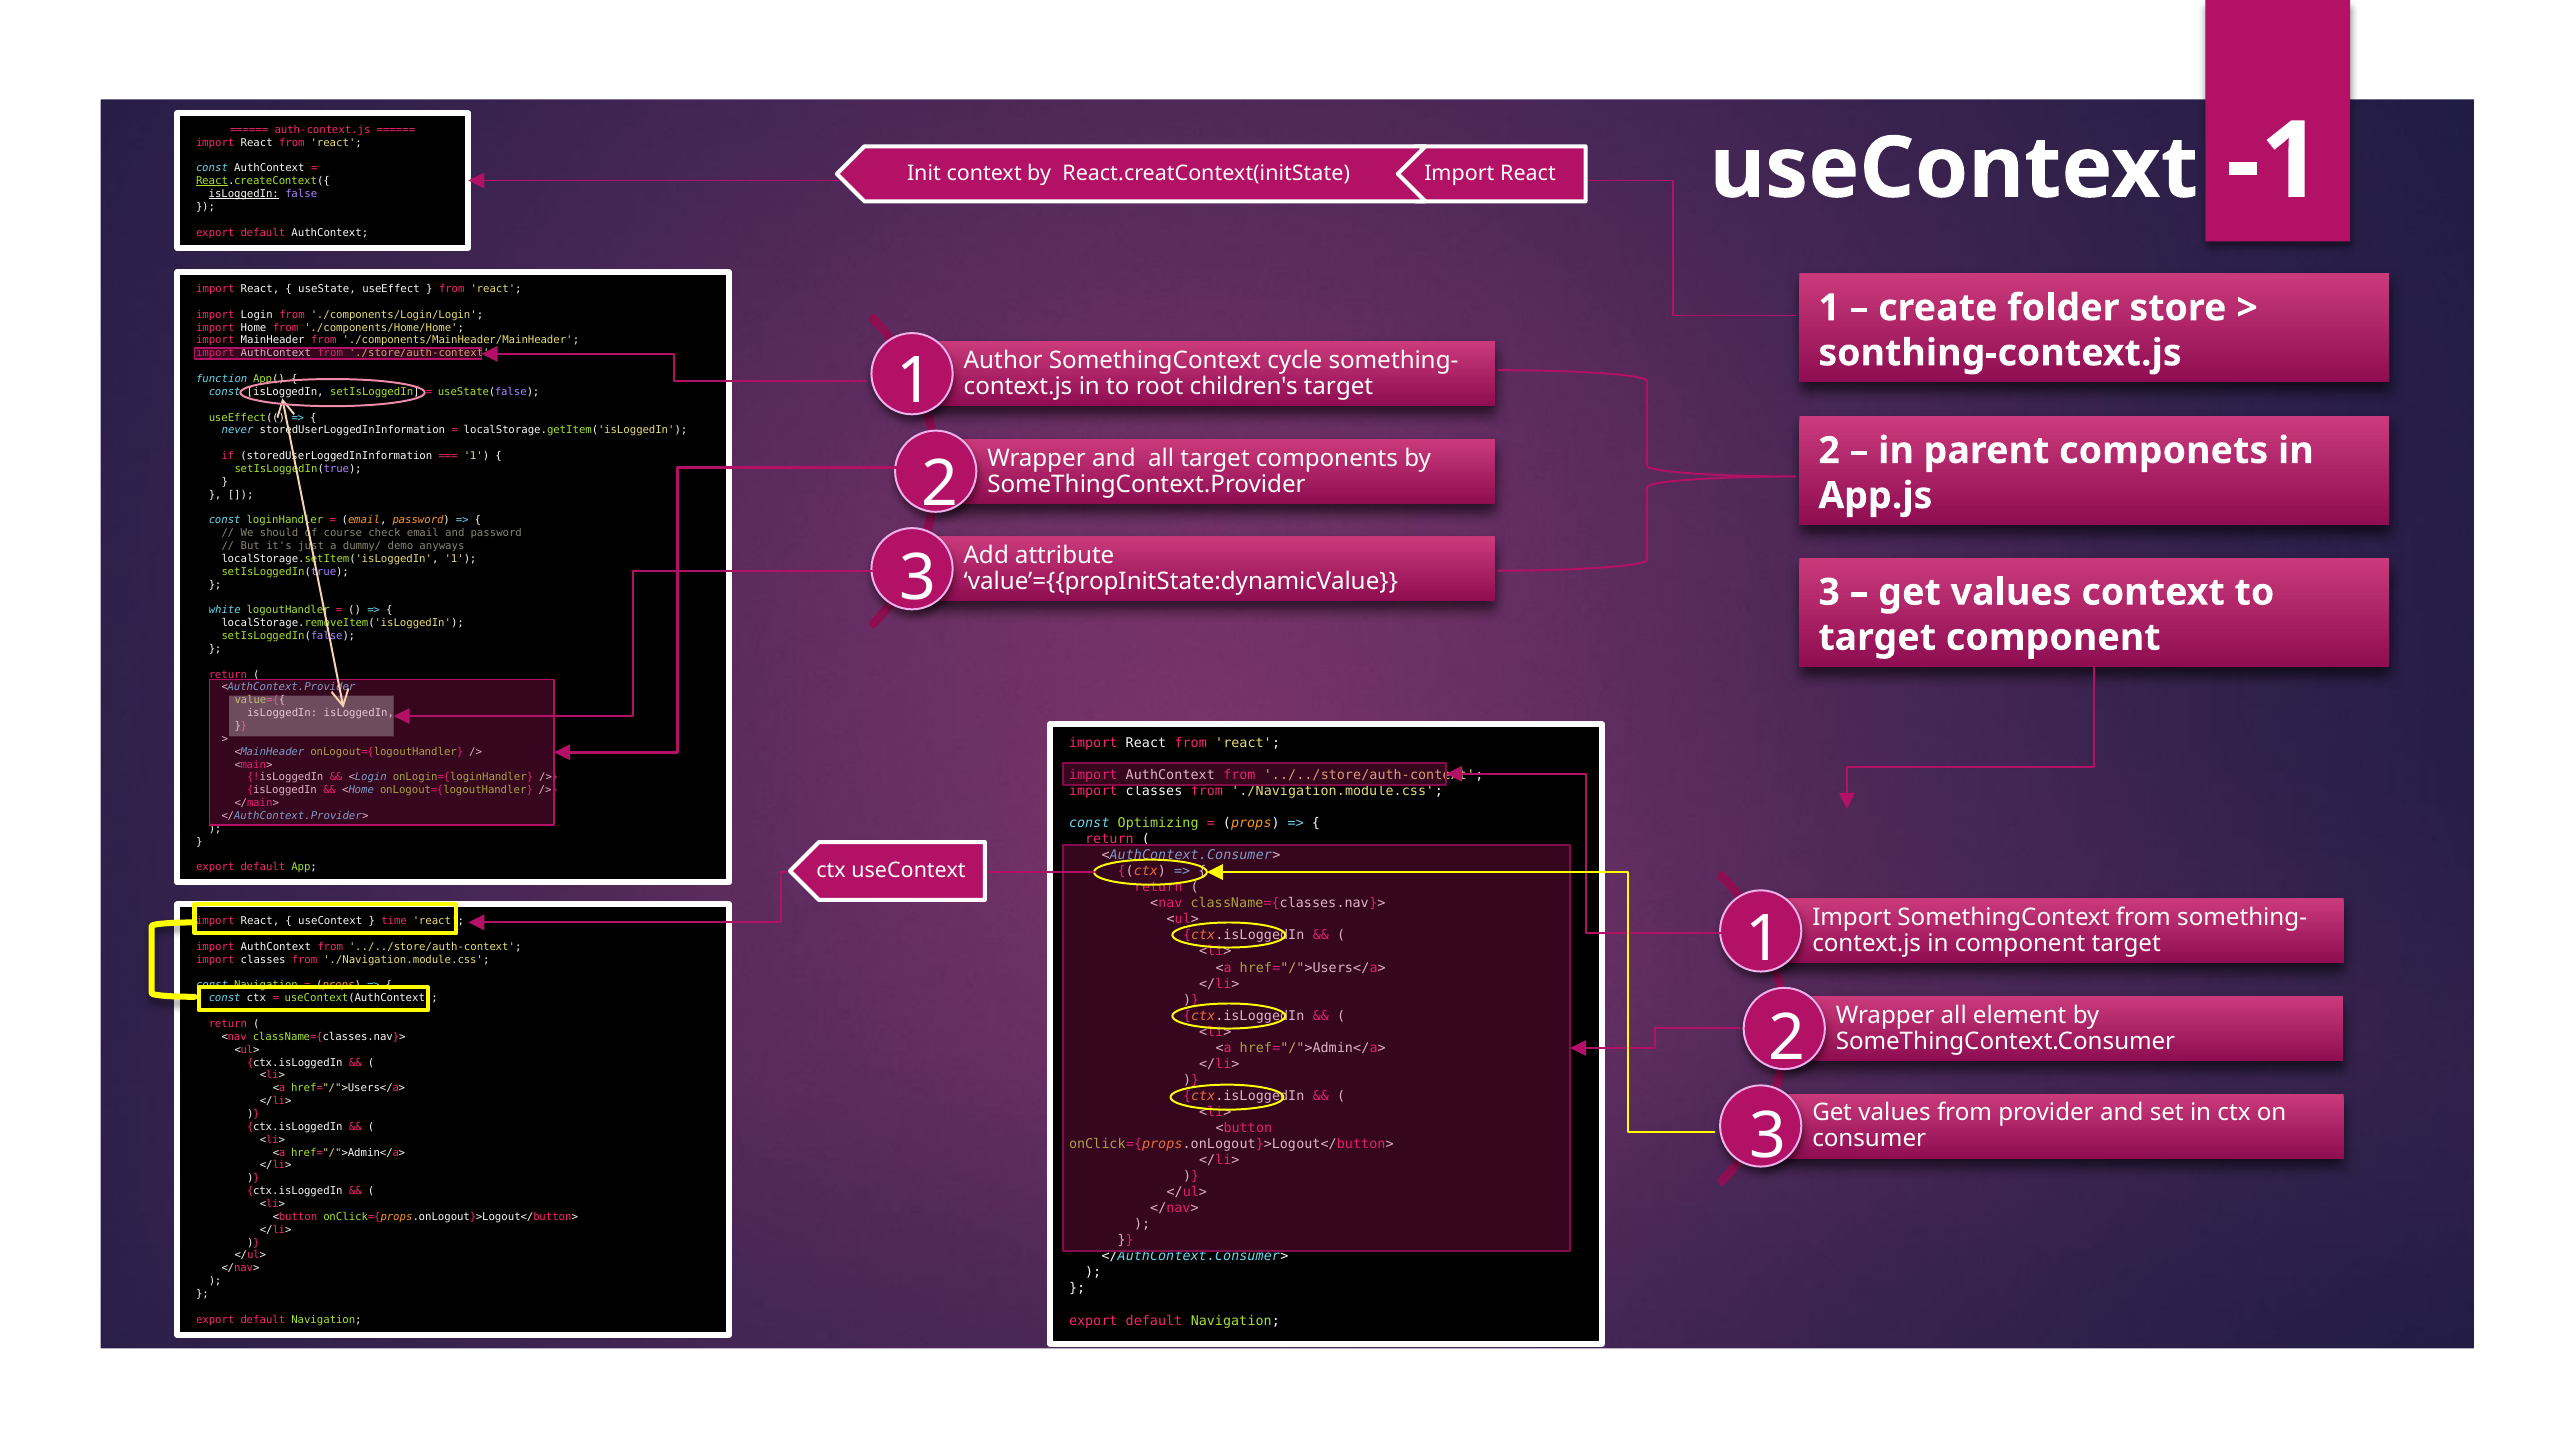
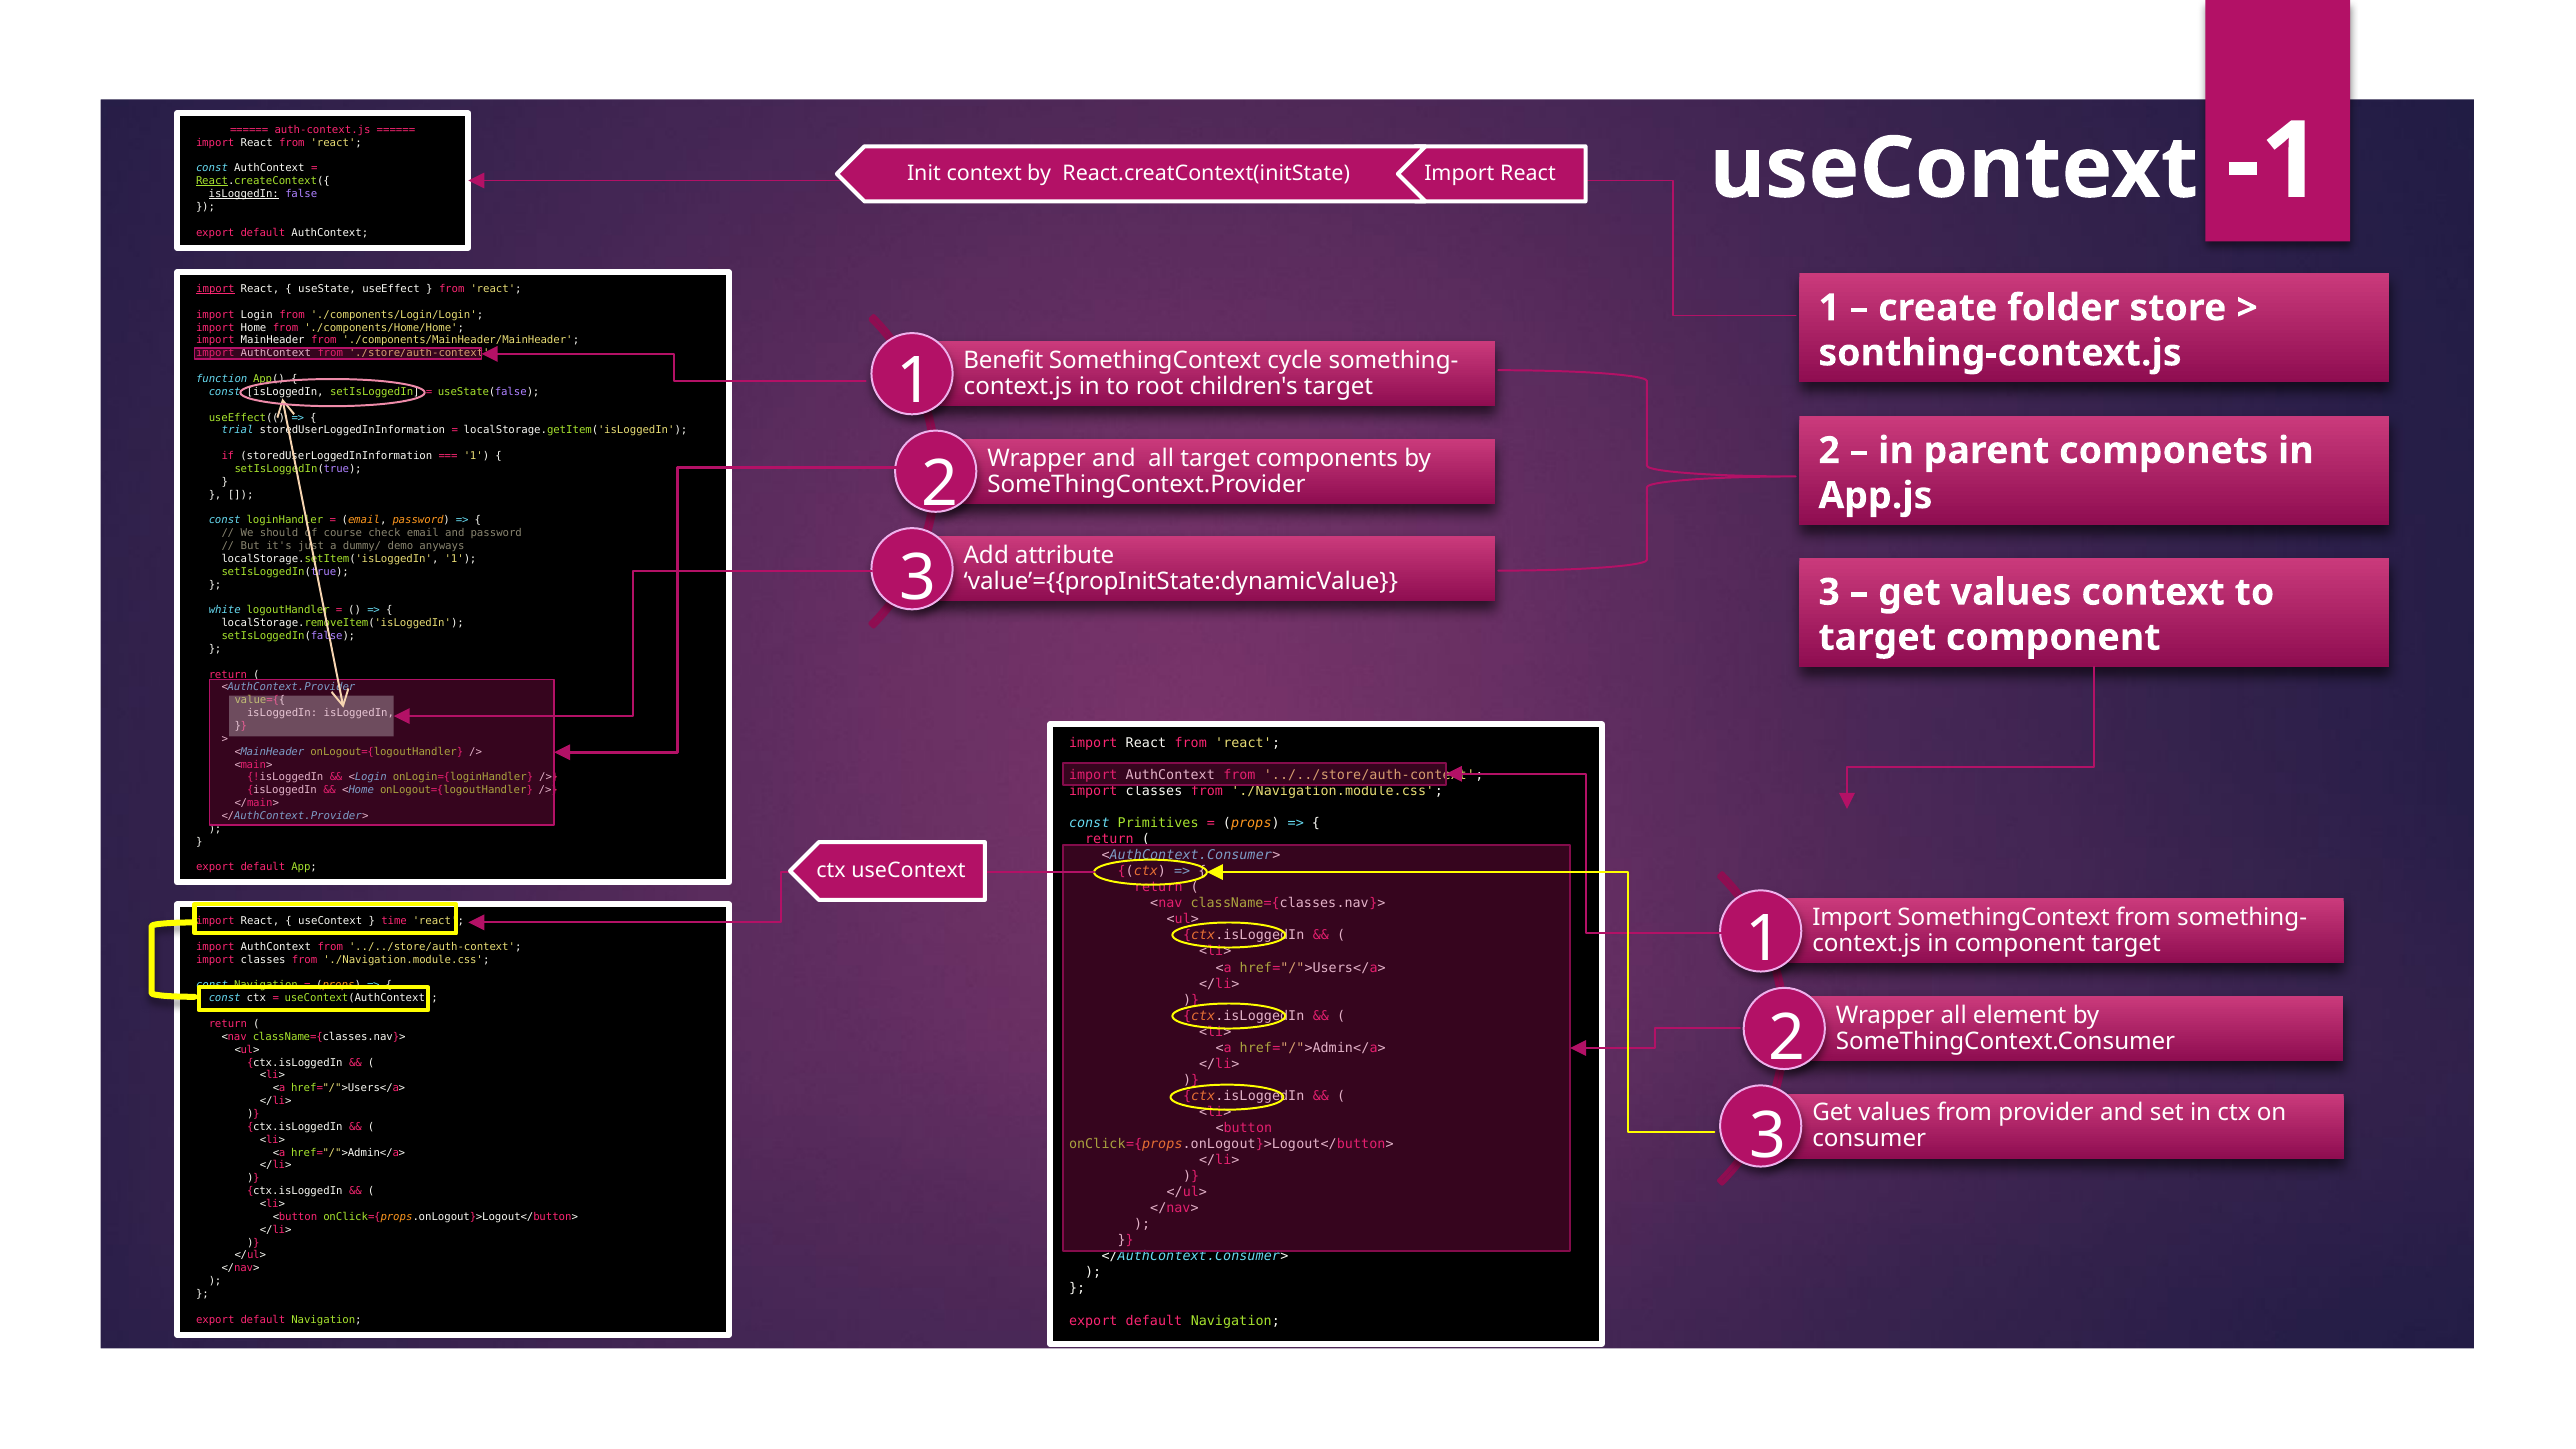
import at (215, 289) underline: none -> present
Author: Author -> Benefit
never: never -> trial
Optimizing: Optimizing -> Primitives
